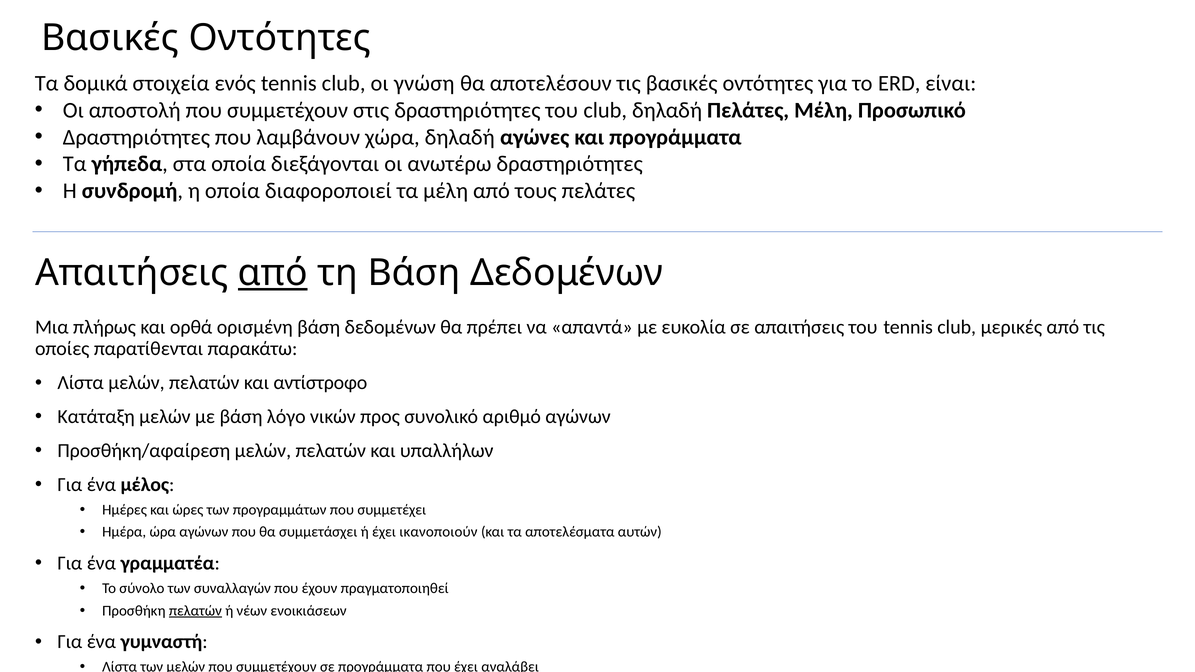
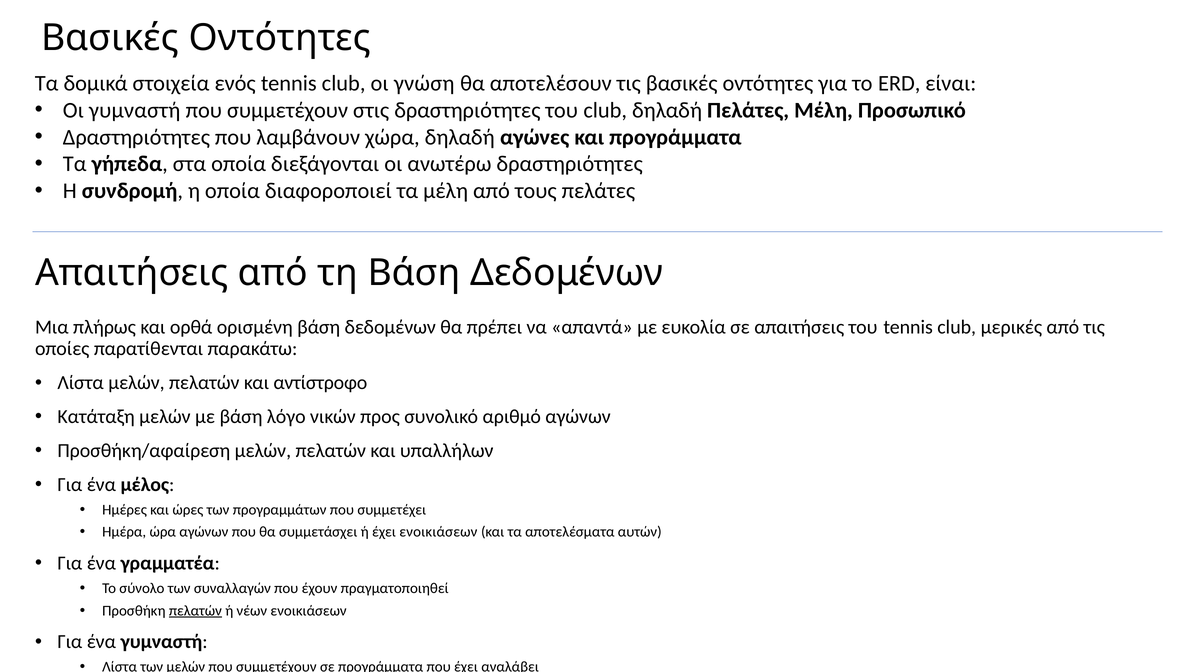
Οι αποστολή: αποστολή -> γυμναστή
από at (273, 273) underline: present -> none
έχει ικανοποιούν: ικανοποιούν -> ενοικιάσεων
